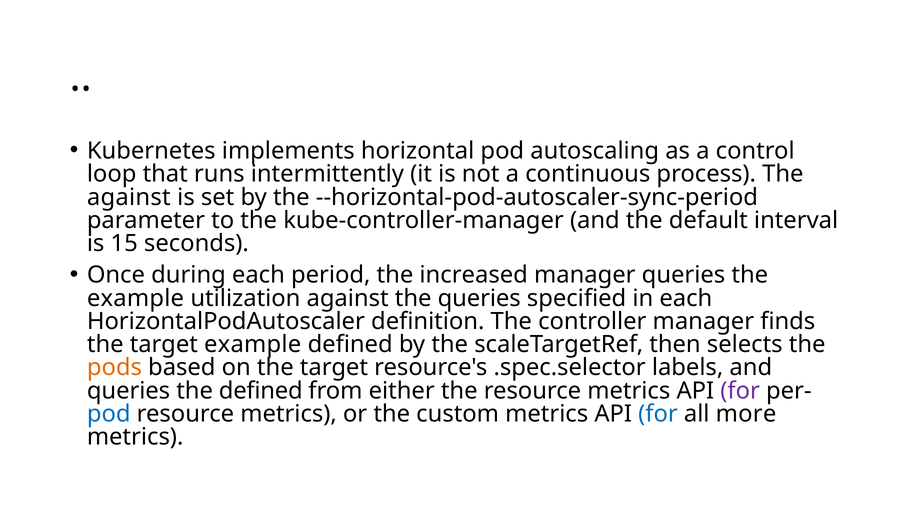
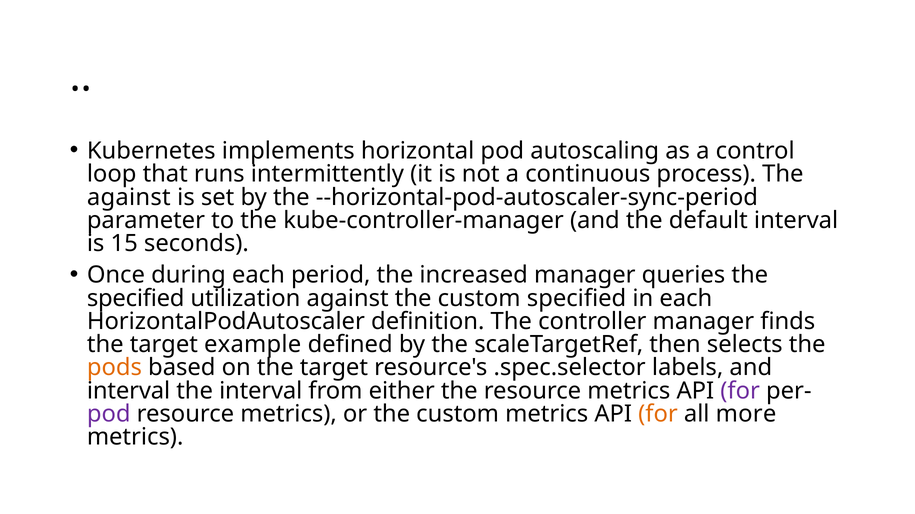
example at (135, 299): example -> specified
against the queries: queries -> custom
queries at (129, 391): queries -> interval
the defined: defined -> interval
pod at (109, 414) colour: blue -> purple
for at (658, 414) colour: blue -> orange
